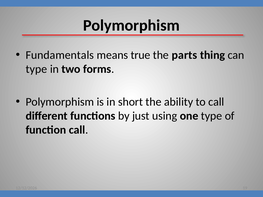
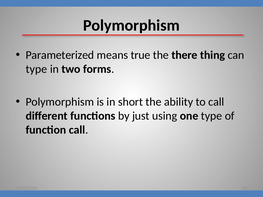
Fundamentals: Fundamentals -> Parameterized
parts: parts -> there
